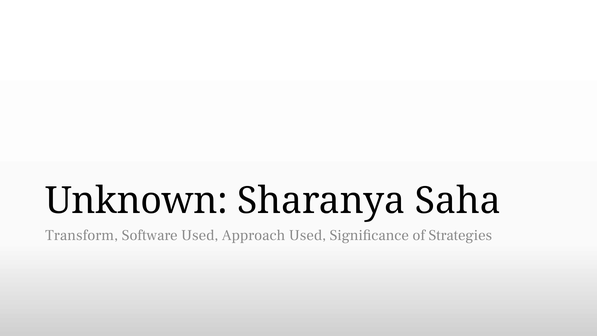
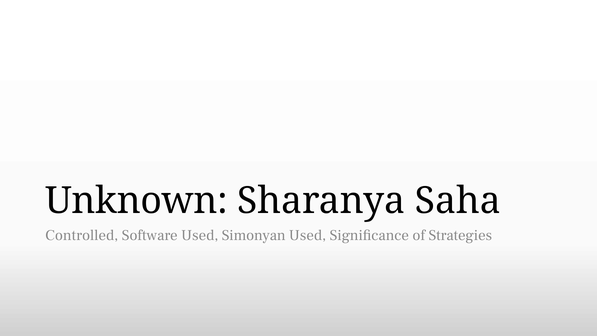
Transform: Transform -> Controlled
Approach: Approach -> Simonyan
